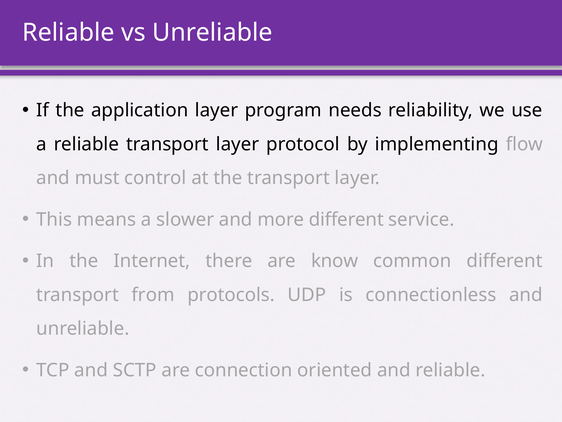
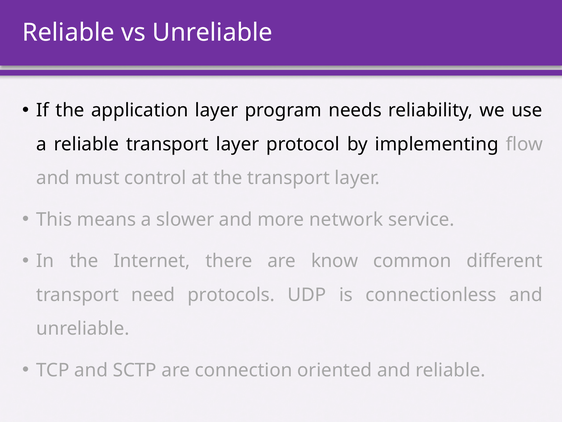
more different: different -> network
from: from -> need
